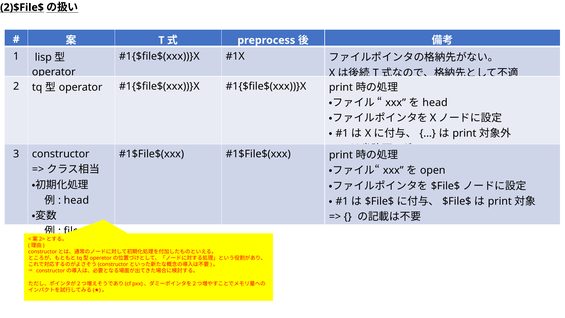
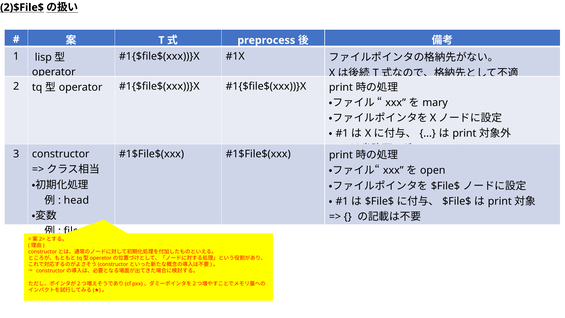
head at (435, 103): head -> mary
